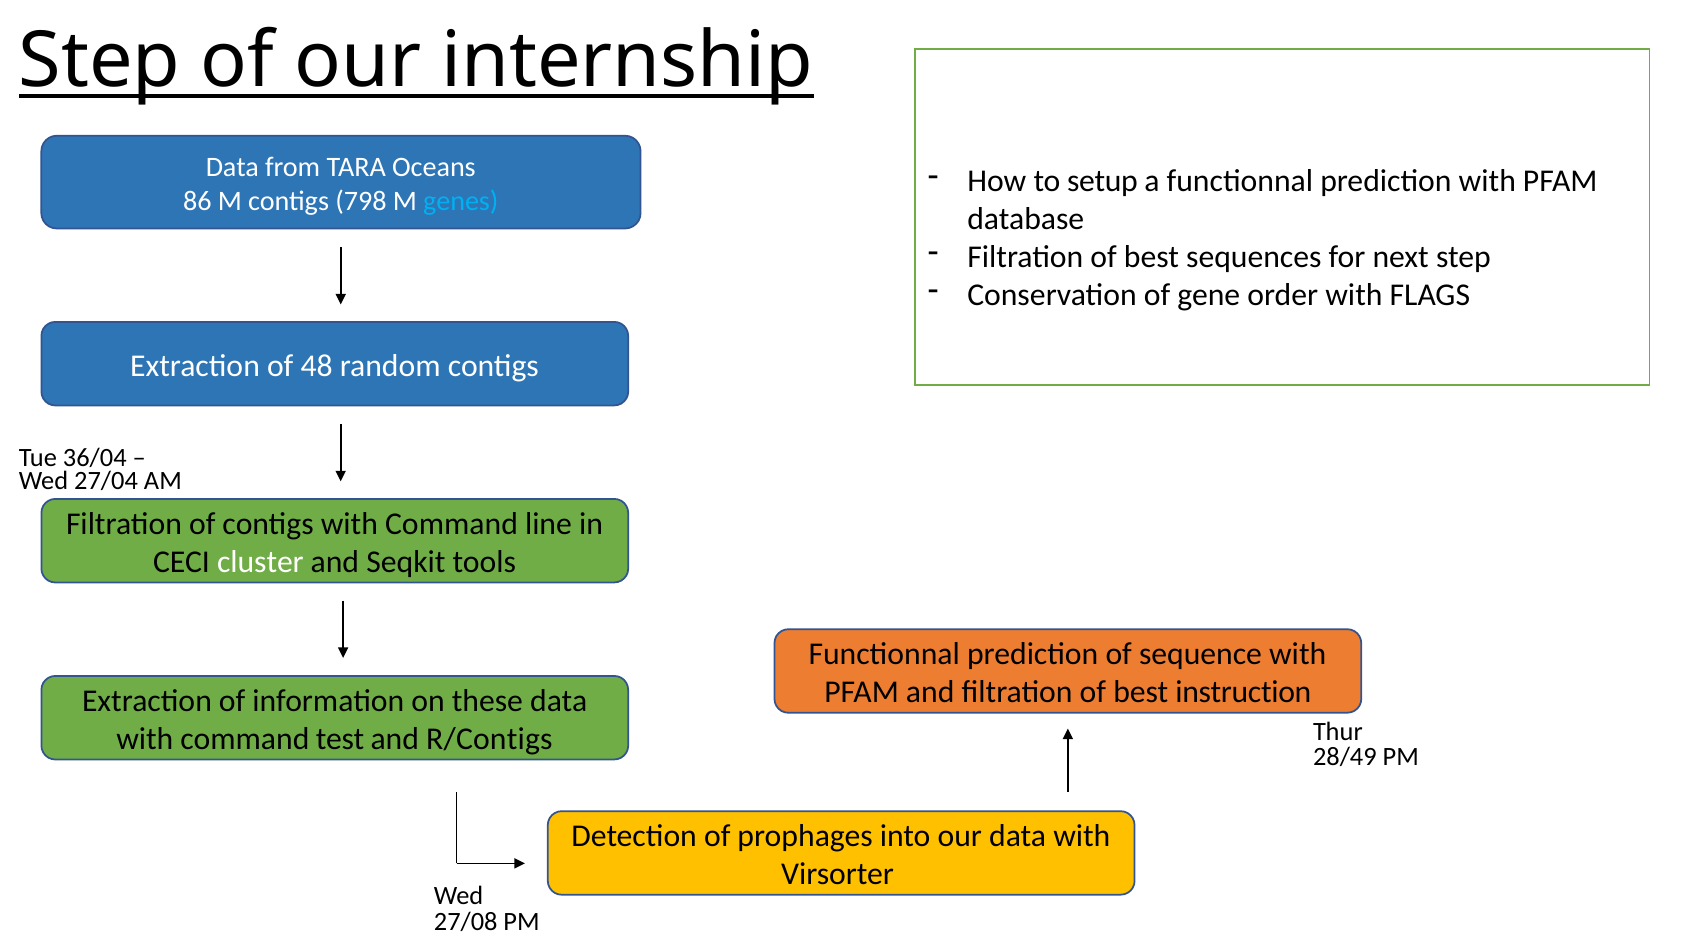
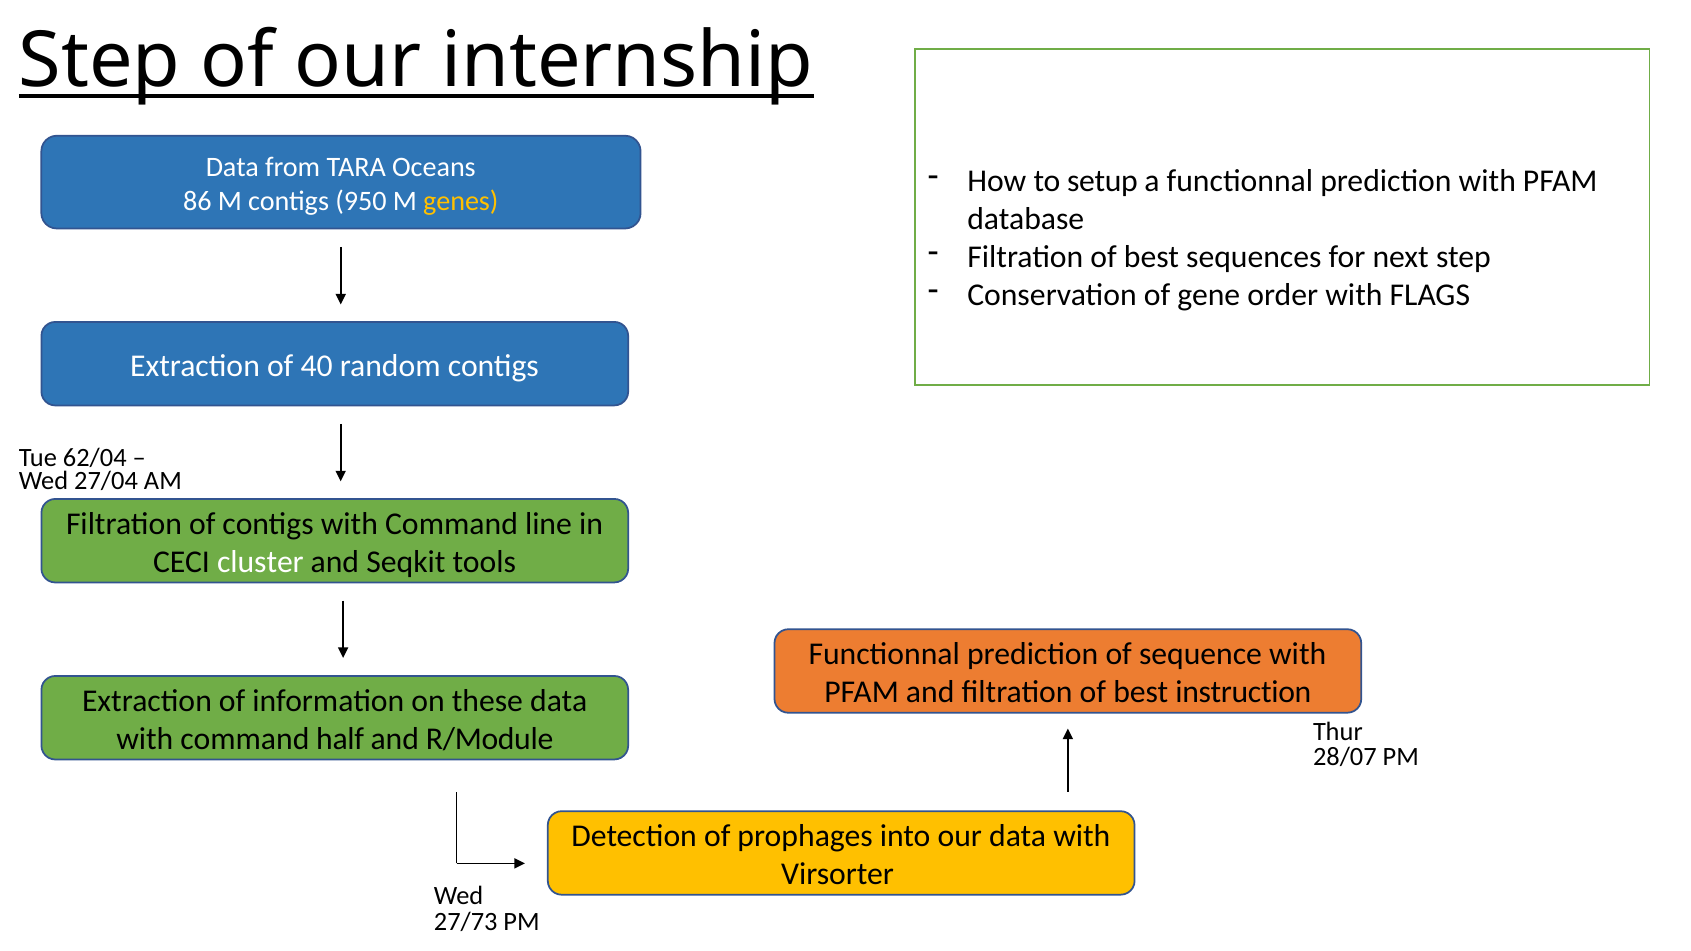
798: 798 -> 950
genes colour: light blue -> yellow
48: 48 -> 40
36/04: 36/04 -> 62/04
test: test -> half
R/Contigs: R/Contigs -> R/Module
28/49: 28/49 -> 28/07
27/08: 27/08 -> 27/73
